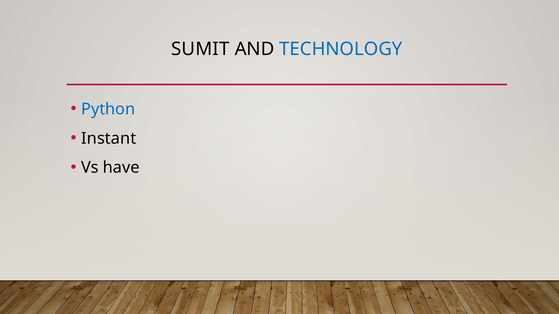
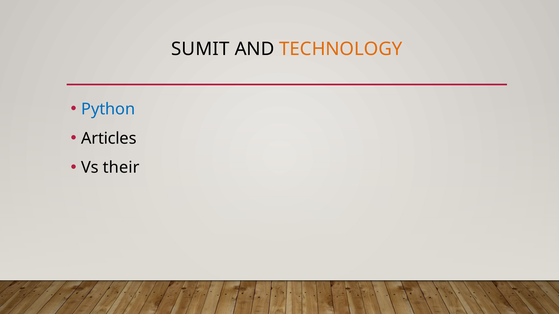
TECHNOLOGY colour: blue -> orange
Instant: Instant -> Articles
have: have -> their
